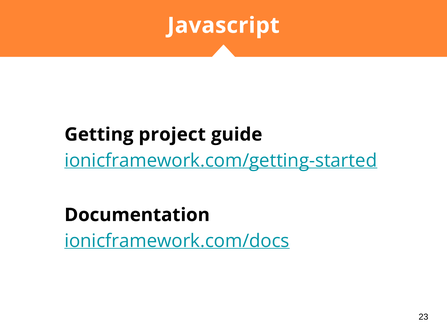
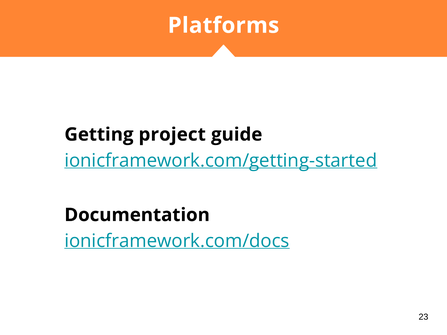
Javascript: Javascript -> Platforms
